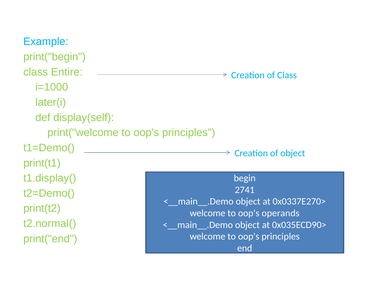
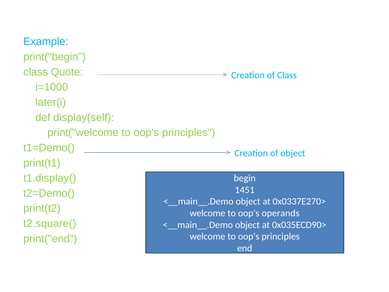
Entire: Entire -> Quote
2741: 2741 -> 1451
t2.normal(: t2.normal( -> t2.square(
